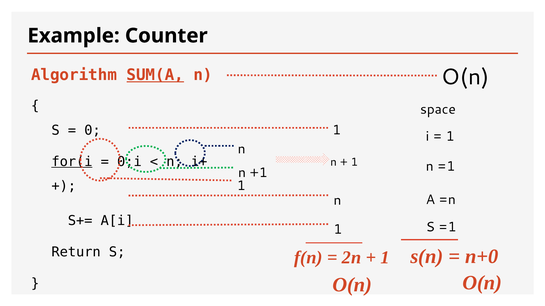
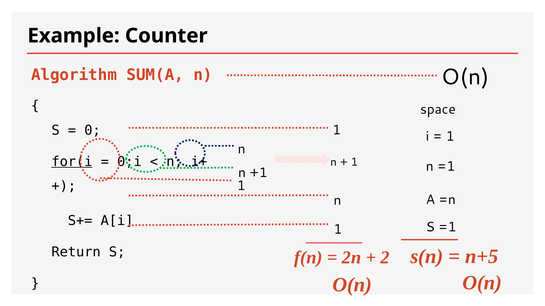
SUM(A underline: present -> none
n+0: n+0 -> n+5
1 at (385, 258): 1 -> 2
